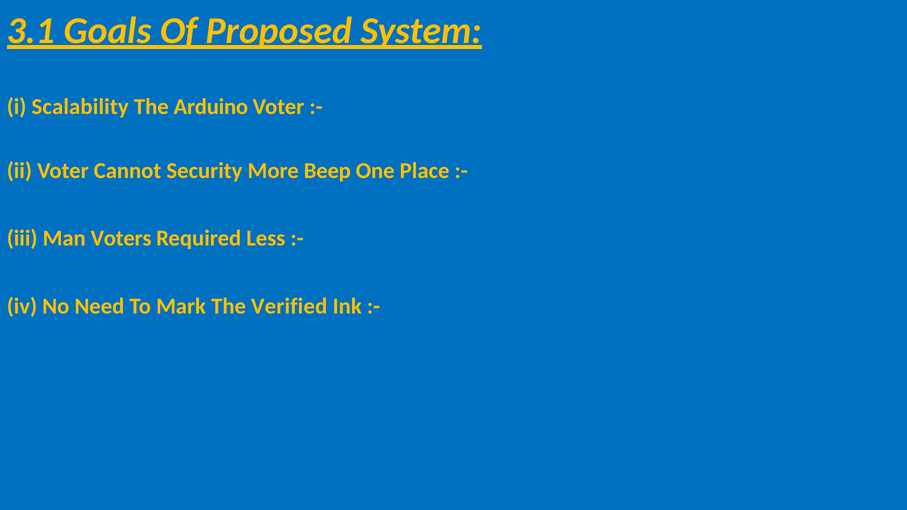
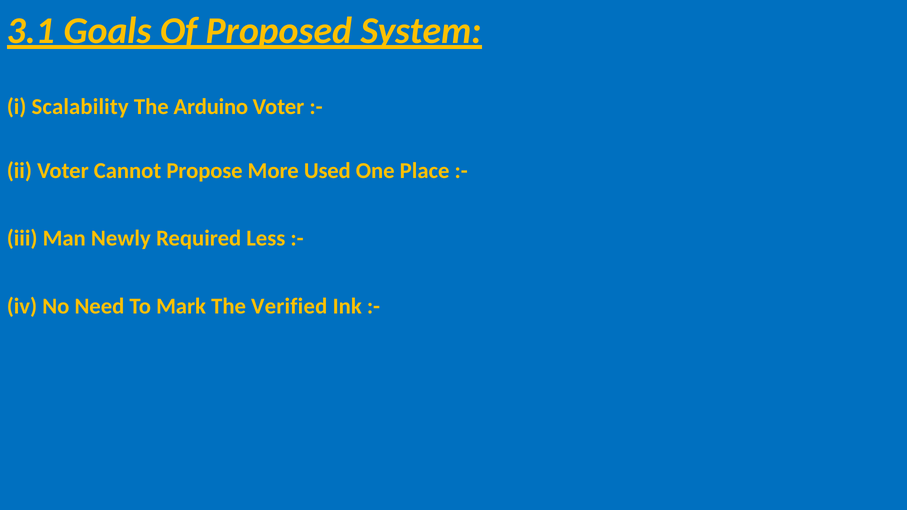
Security: Security -> Propose
Beep: Beep -> Used
Voters: Voters -> Newly
